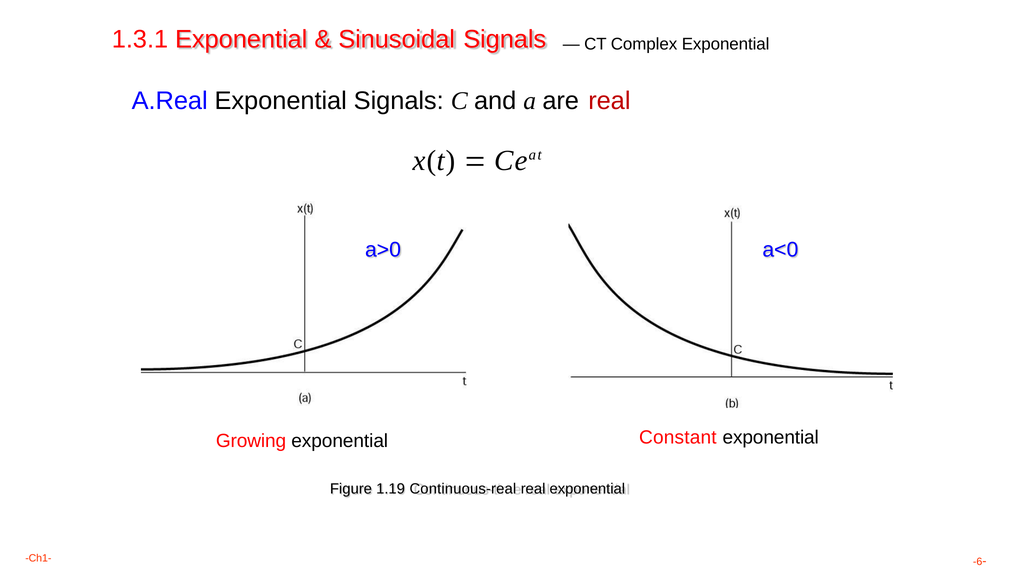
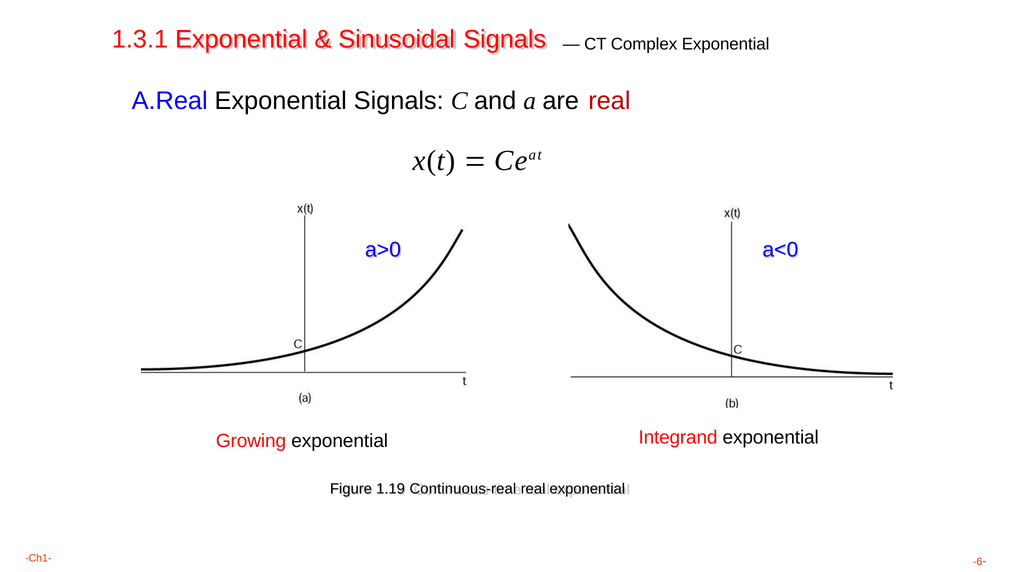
Constant: Constant -> Integrand
